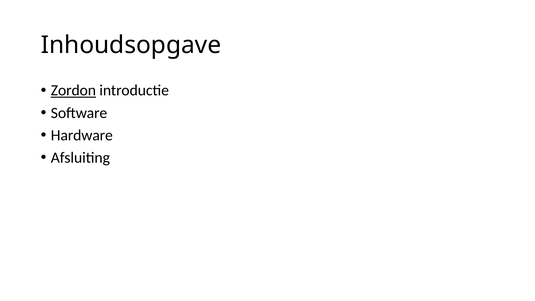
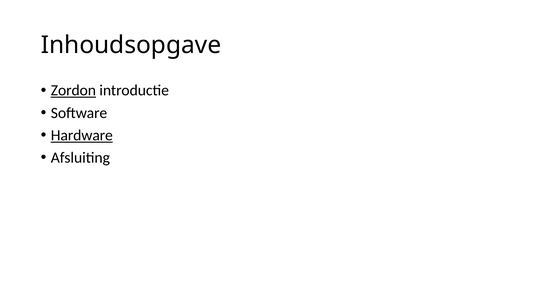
Hardware underline: none -> present
